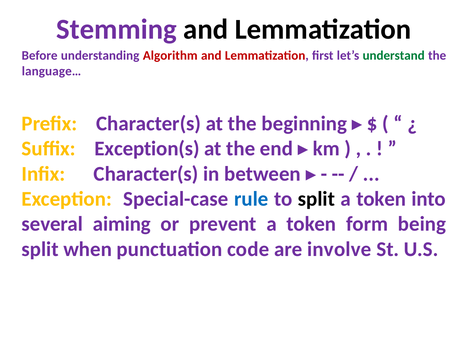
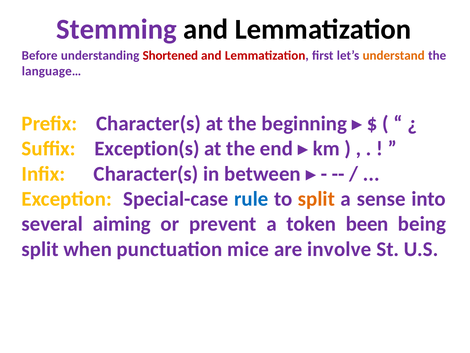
Algorithm: Algorithm -> Shortened
understand colour: green -> orange
split at (316, 199) colour: black -> orange
token at (381, 199): token -> sense
form: form -> been
code: code -> mice
